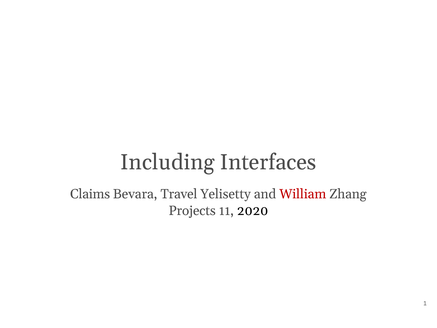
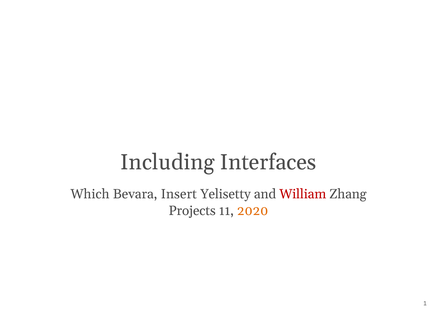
Claims: Claims -> Which
Travel: Travel -> Insert
2020 colour: black -> orange
